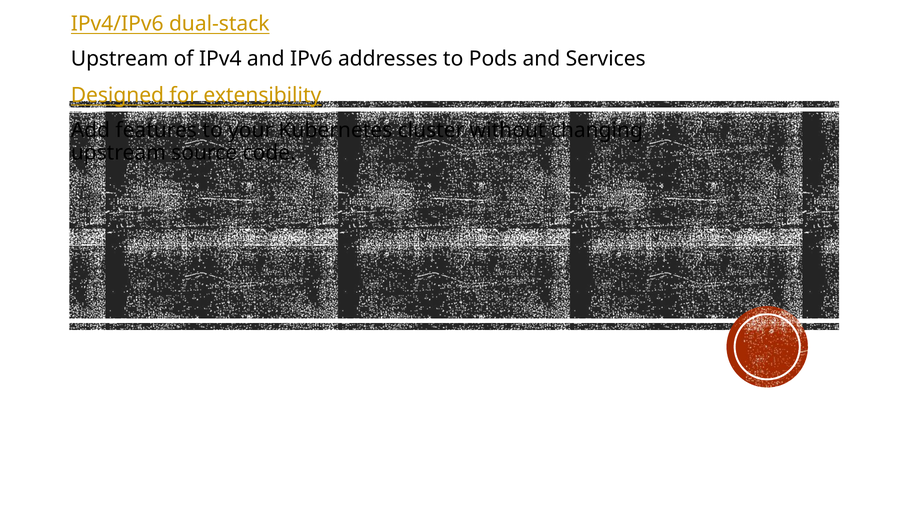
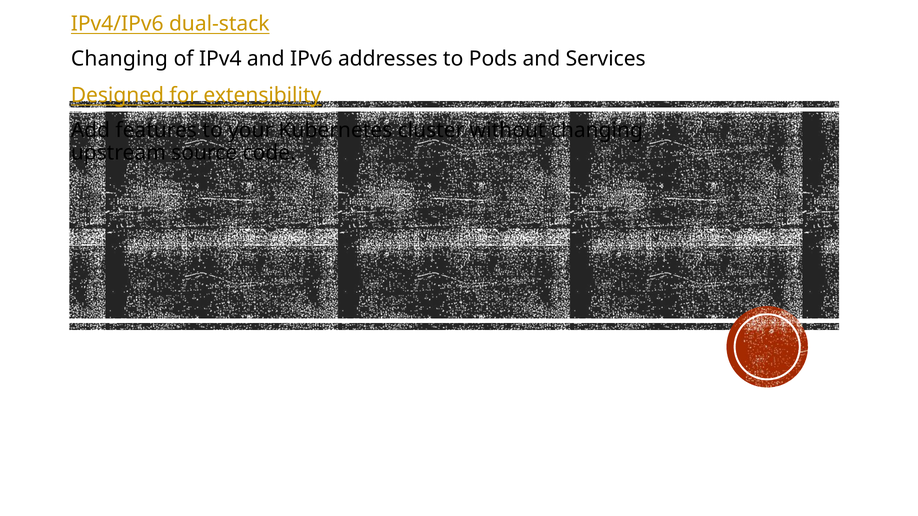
Upstream at (120, 59): Upstream -> Changing
